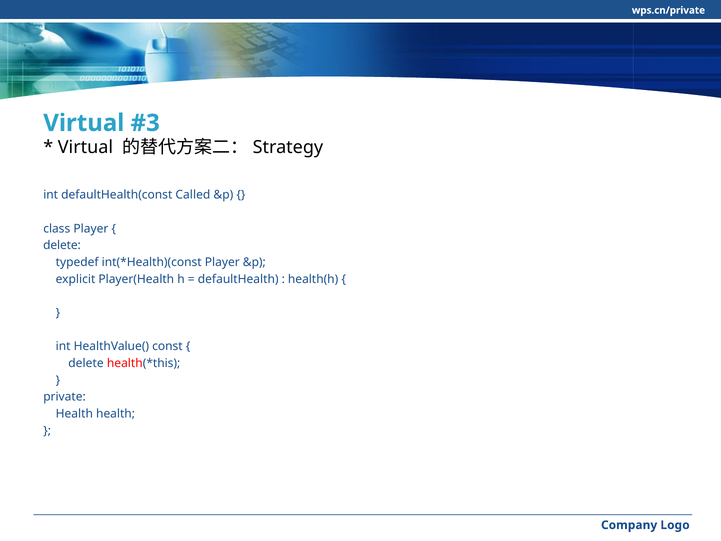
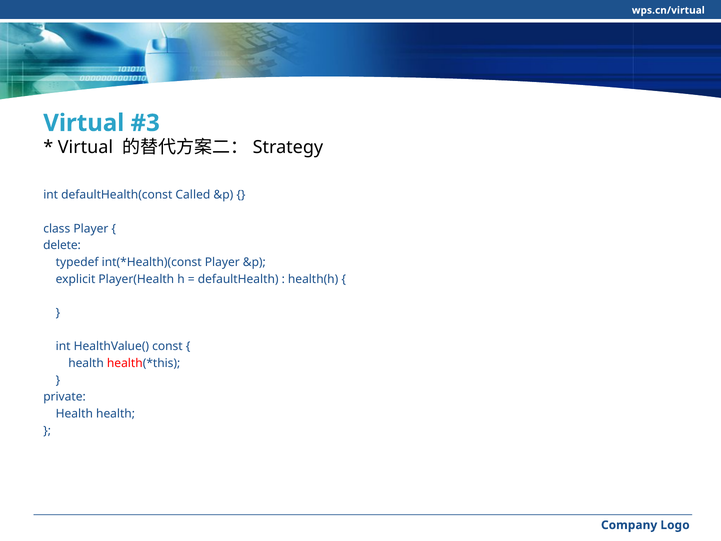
wps.cn/private: wps.cn/private -> wps.cn/virtual
delete at (86, 363): delete -> health
